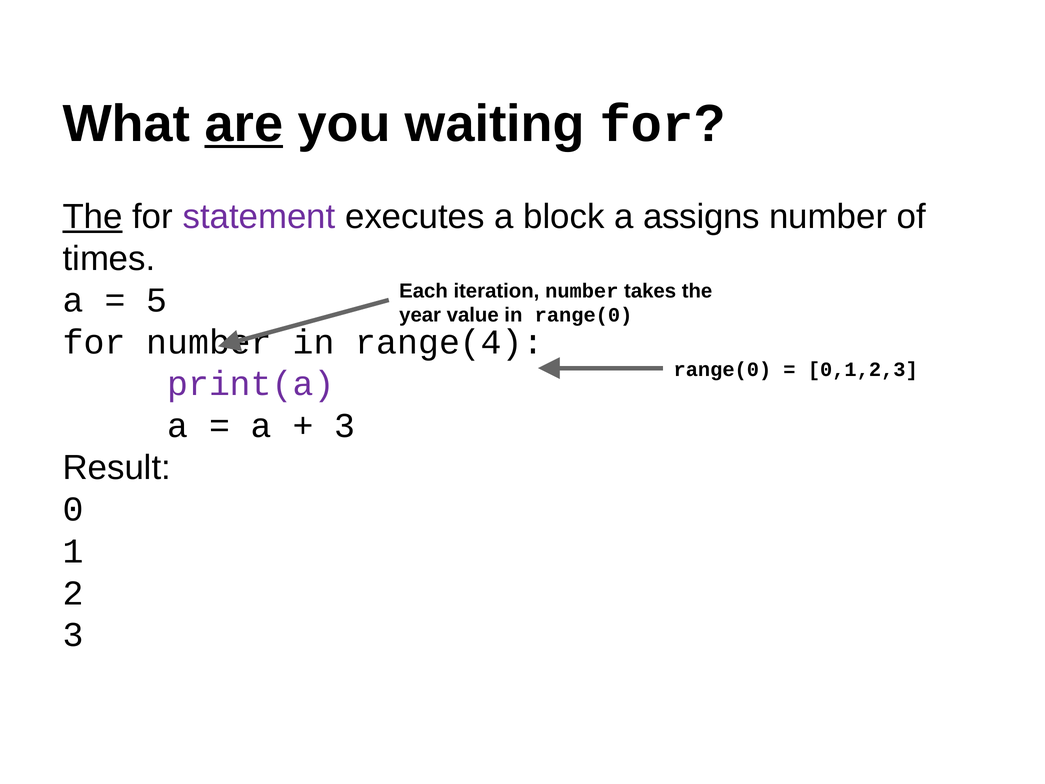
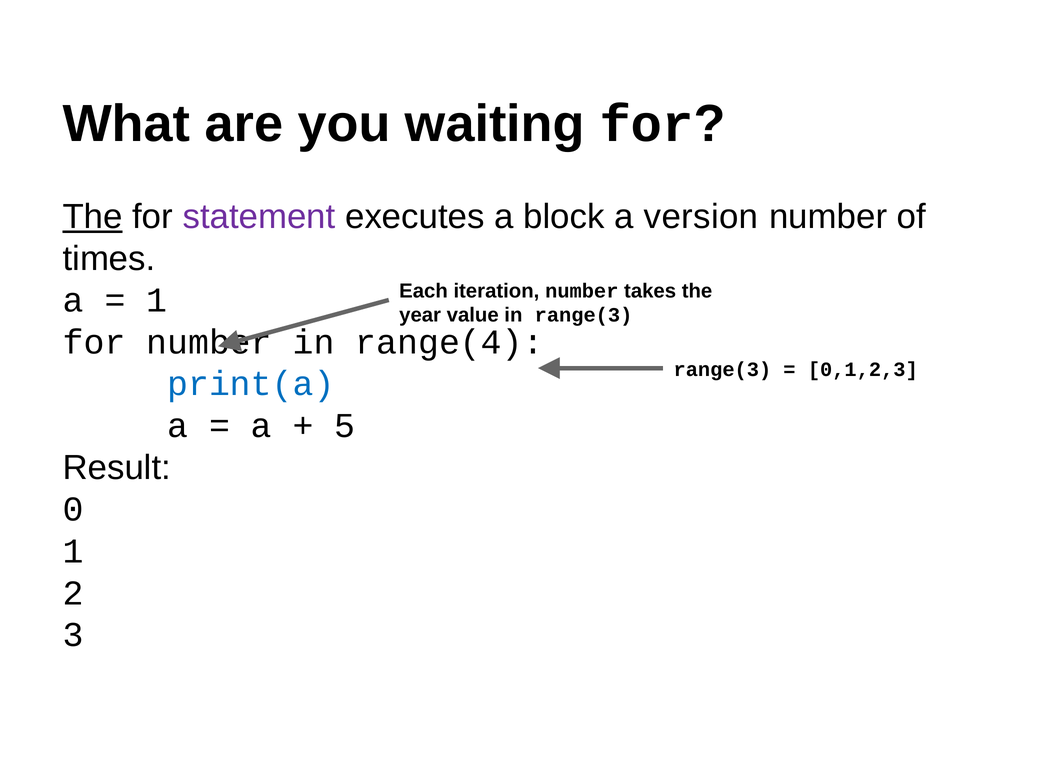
are underline: present -> none
assigns: assigns -> version
5 at (157, 300): 5 -> 1
in range(0: range(0 -> range(3
range(0 at (722, 369): range(0 -> range(3
print(a colour: purple -> blue
3 at (345, 426): 3 -> 5
